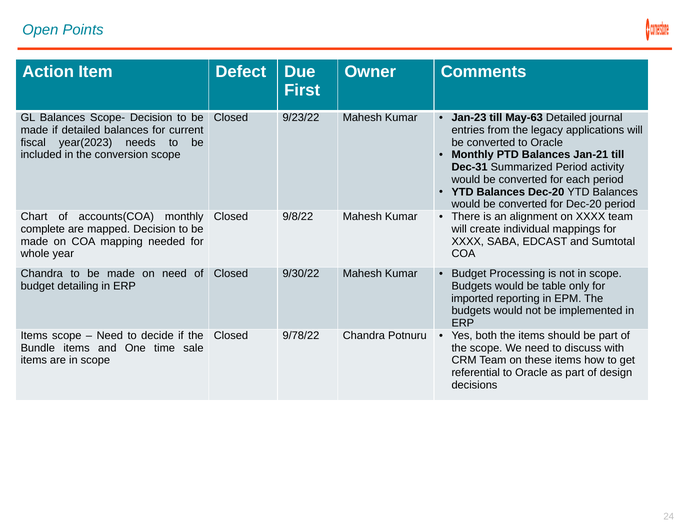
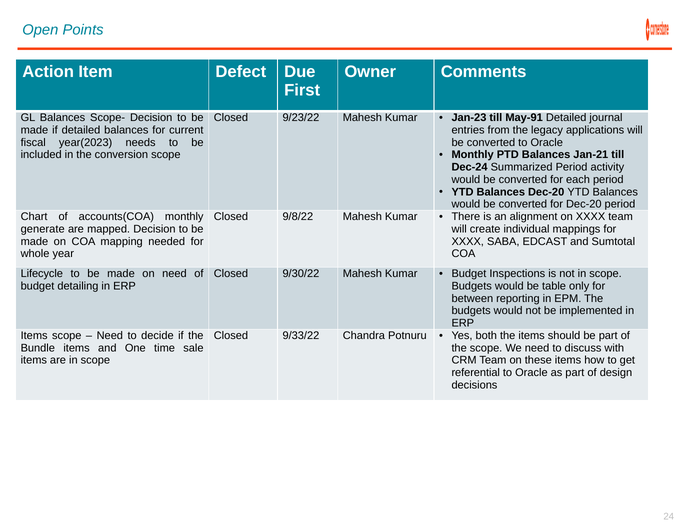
May-63: May-63 -> May-91
Dec-31: Dec-31 -> Dec-24
complete: complete -> generate
Chandra at (42, 274): Chandra -> Lifecycle
Processing: Processing -> Inspections
imported: imported -> between
9/78/22: 9/78/22 -> 9/33/22
